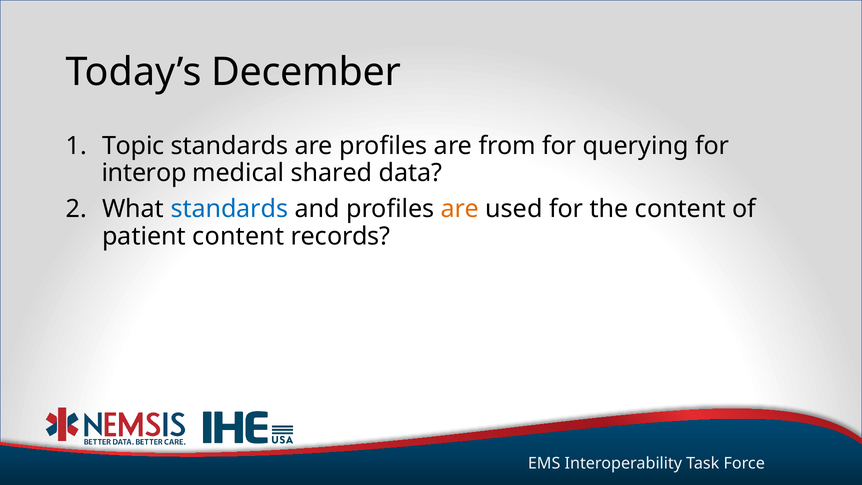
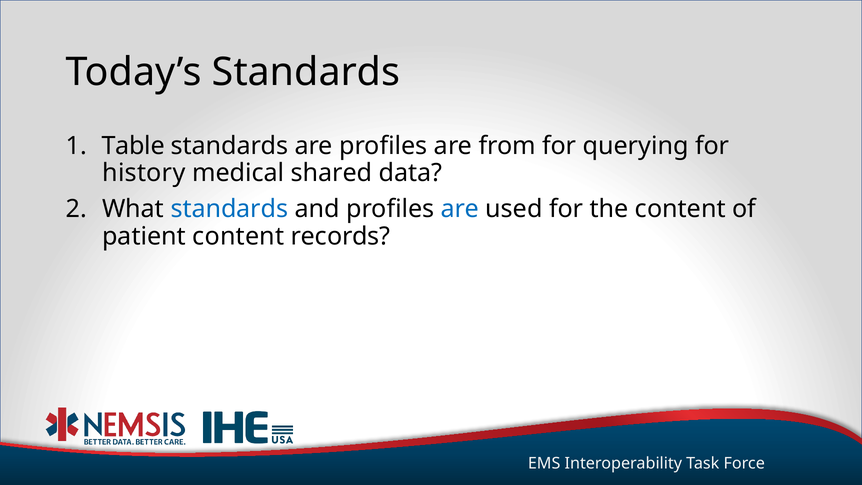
Today’s December: December -> Standards
Topic: Topic -> Table
interop: interop -> history
are at (460, 209) colour: orange -> blue
